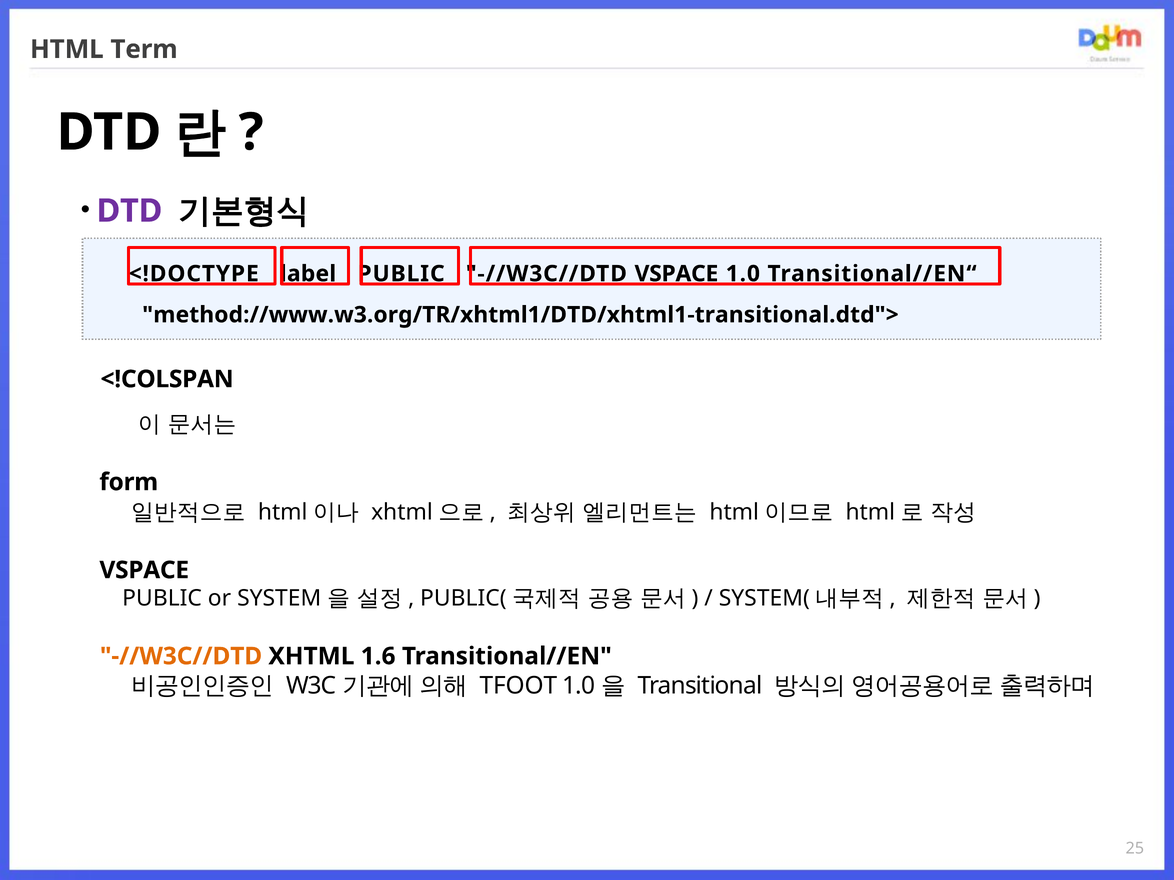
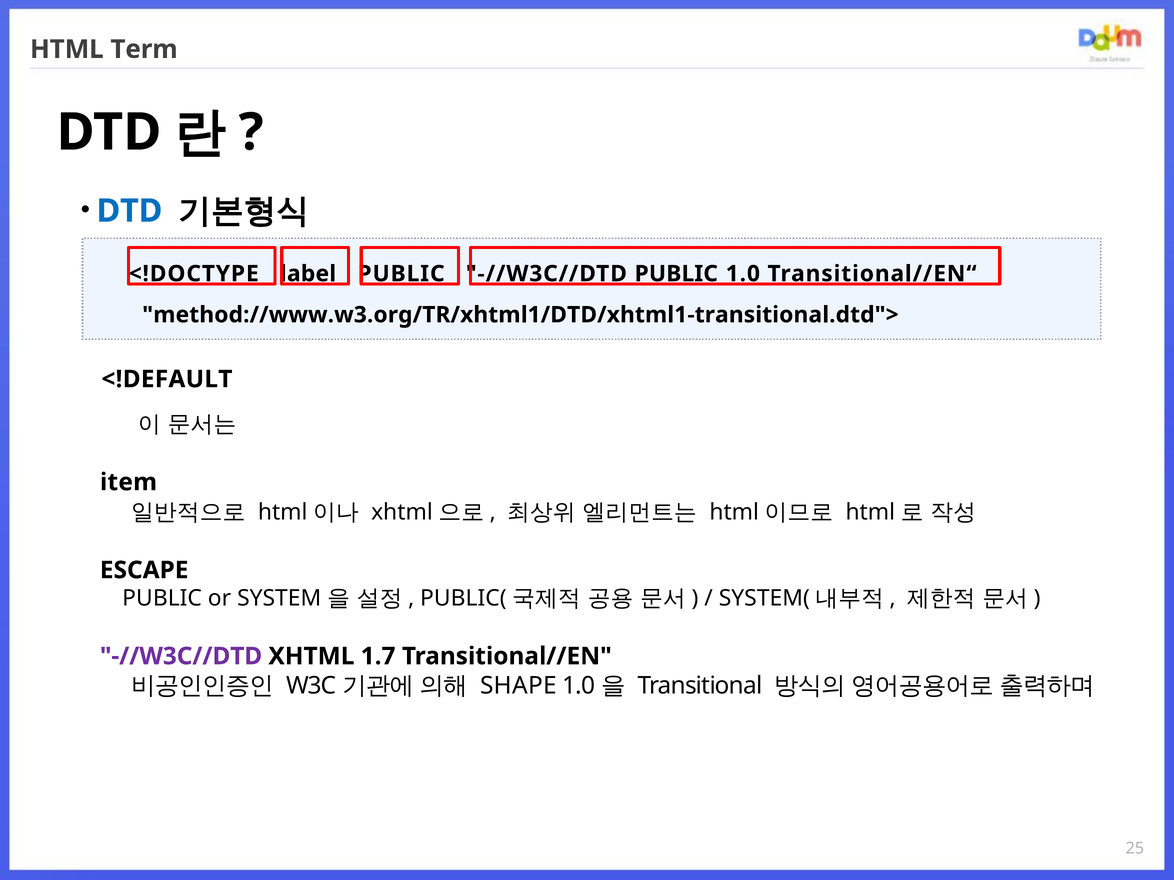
DTD at (129, 211) colour: purple -> blue
-//W3C//DTD VSPACE: VSPACE -> PUBLIC
<!COLSPAN: <!COLSPAN -> <!DEFAULT
form: form -> item
VSPACE at (144, 570): VSPACE -> ESCAPE
-//W3C//DTD at (181, 657) colour: orange -> purple
1.6: 1.6 -> 1.7
TFOOT: TFOOT -> SHAPE
